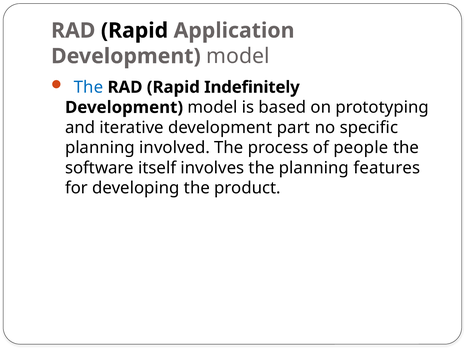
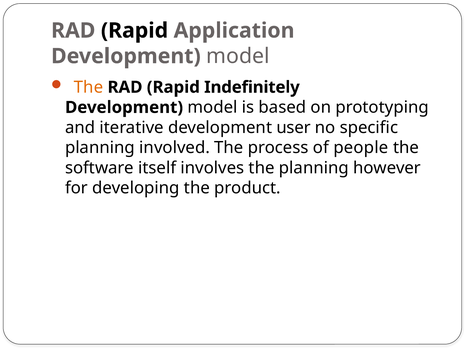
The at (89, 87) colour: blue -> orange
part: part -> user
features: features -> however
